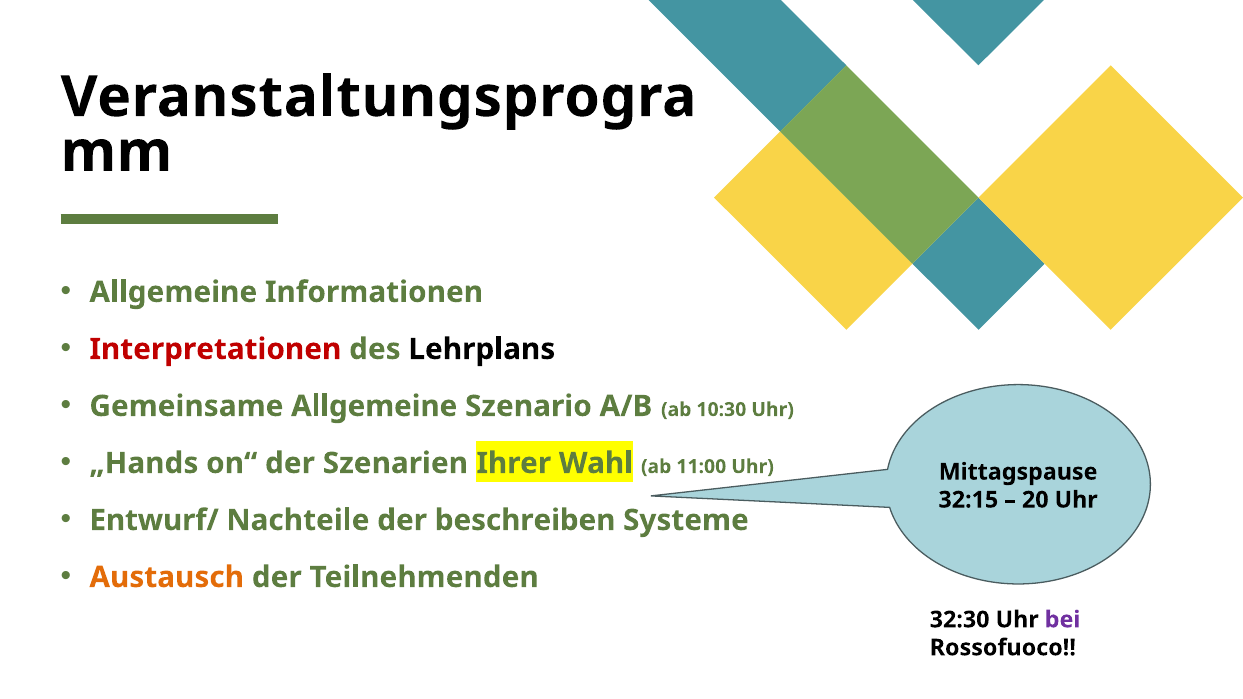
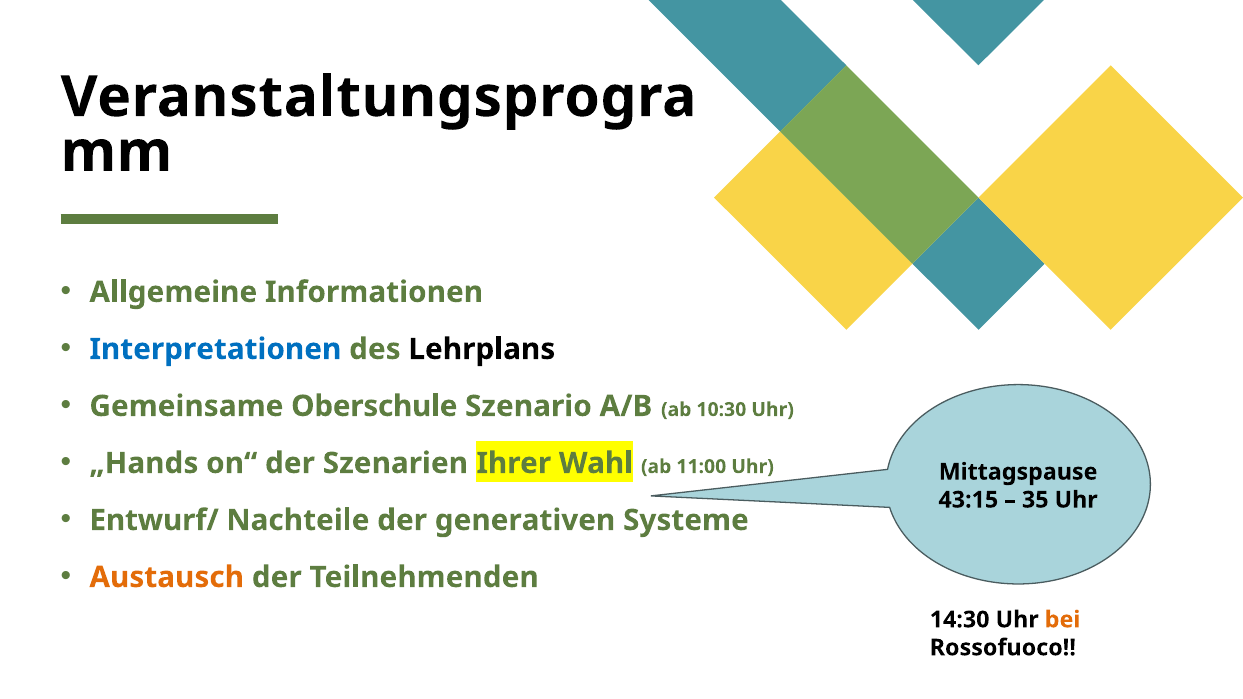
Interpretationen colour: red -> blue
Gemeinsame Allgemeine: Allgemeine -> Oberschule
32:15: 32:15 -> 43:15
20: 20 -> 35
beschreiben: beschreiben -> generativen
32:30: 32:30 -> 14:30
bei colour: purple -> orange
